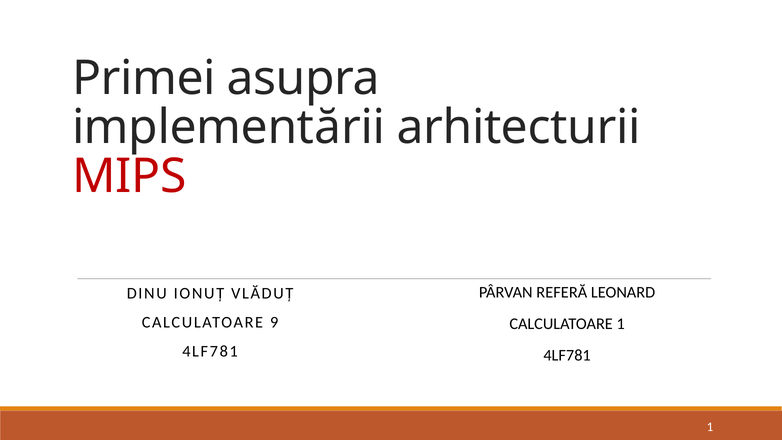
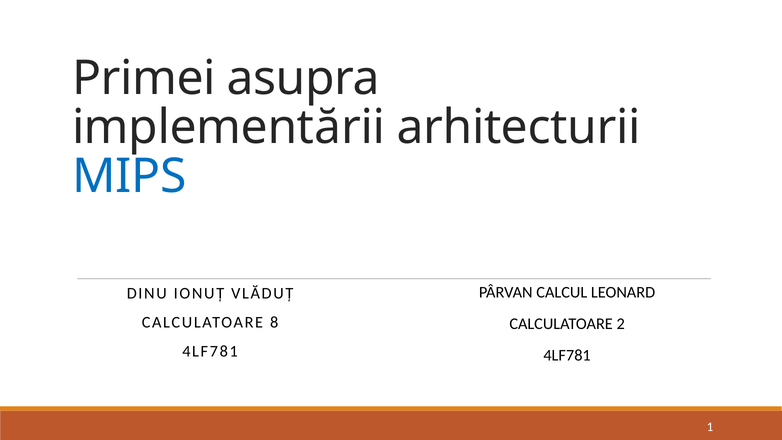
MIPS colour: red -> blue
REFERĂ: REFERĂ -> CALCUL
9: 9 -> 8
CALCULATOARE 1: 1 -> 2
